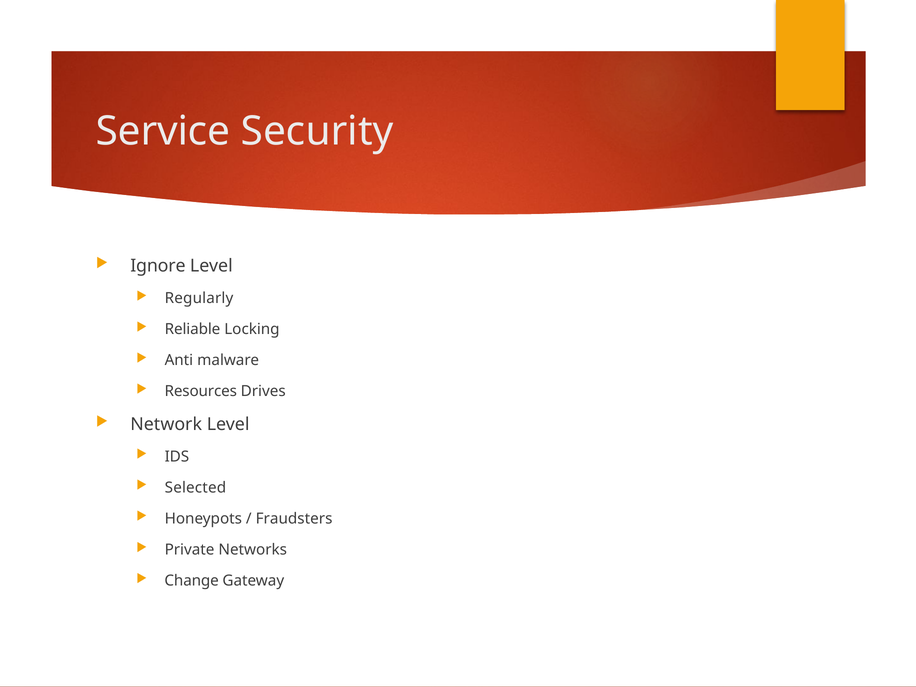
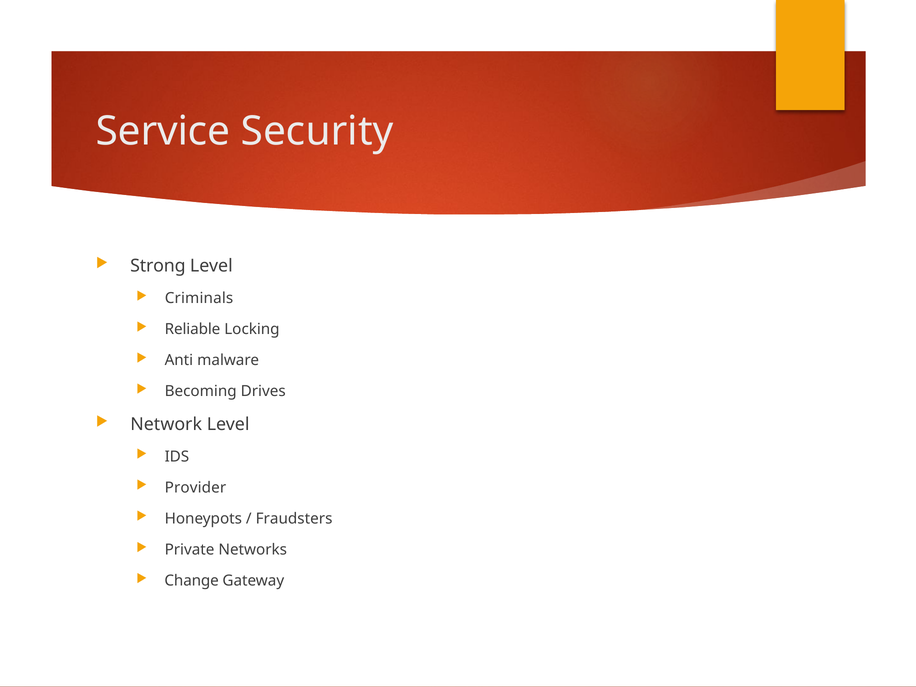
Ignore: Ignore -> Strong
Regularly: Regularly -> Criminals
Resources: Resources -> Becoming
Selected: Selected -> Provider
